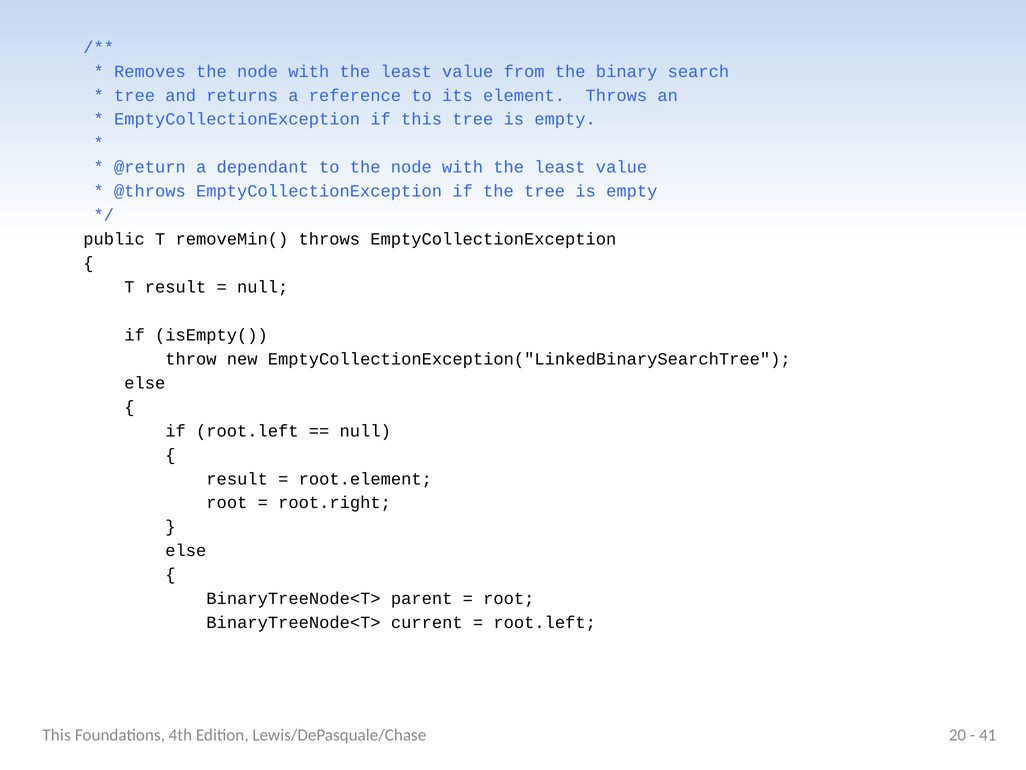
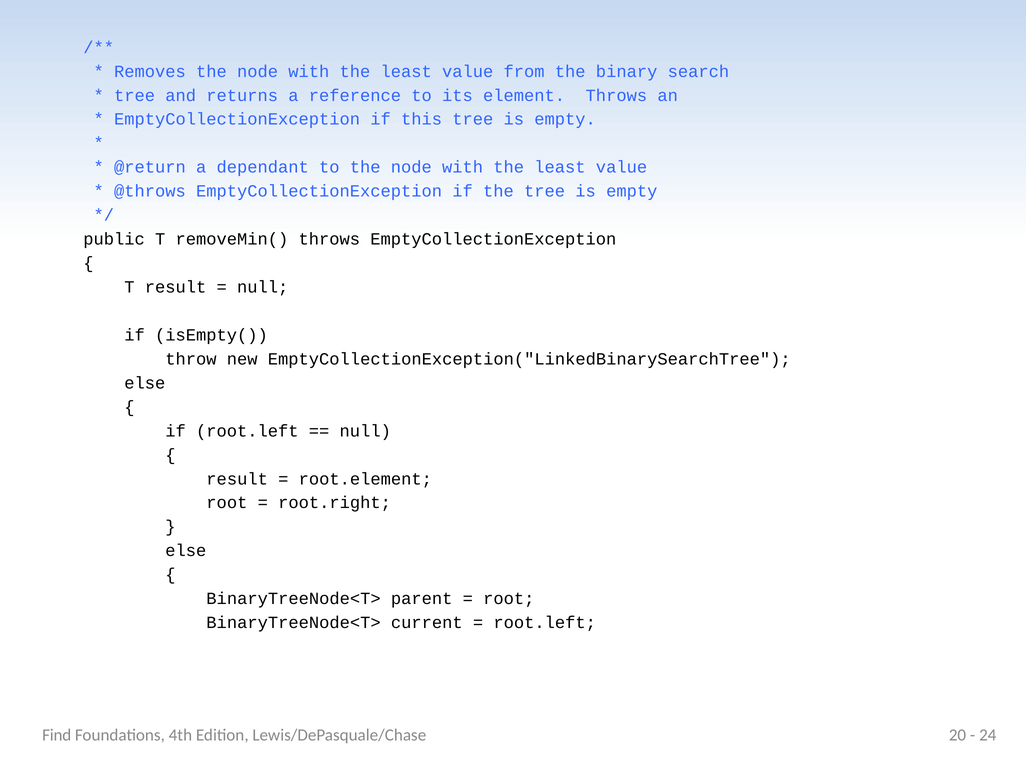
This at (57, 735): This -> Find
41: 41 -> 24
